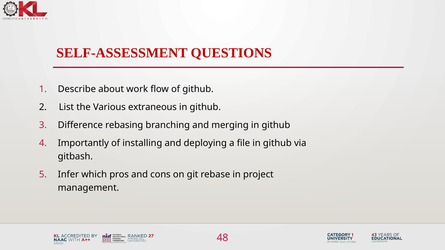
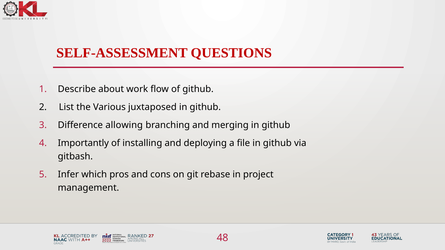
extraneous: extraneous -> juxtaposed
rebasing: rebasing -> allowing
